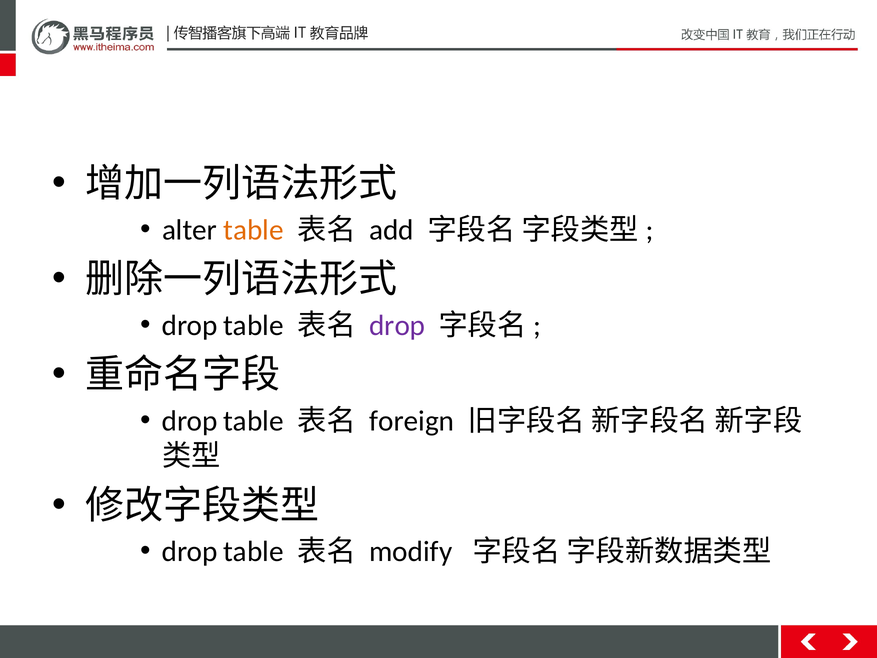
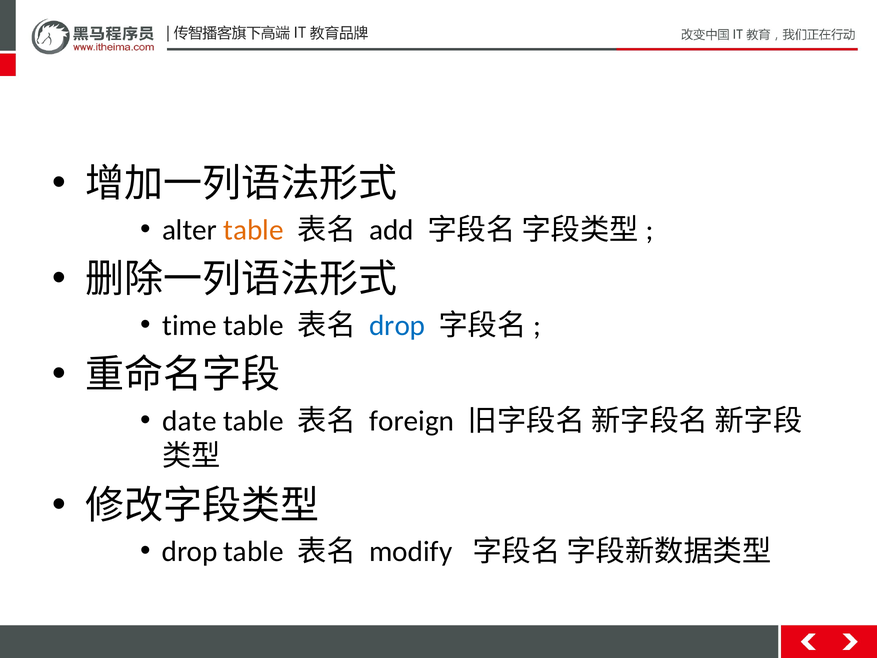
drop at (190, 326): drop -> time
drop at (397, 326) colour: purple -> blue
drop at (190, 421): drop -> date
